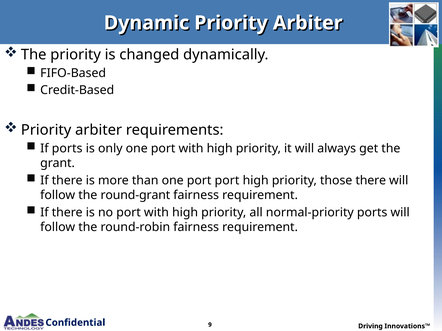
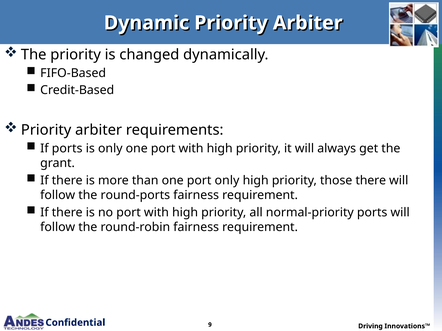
port port: port -> only
round-grant: round-grant -> round-ports
